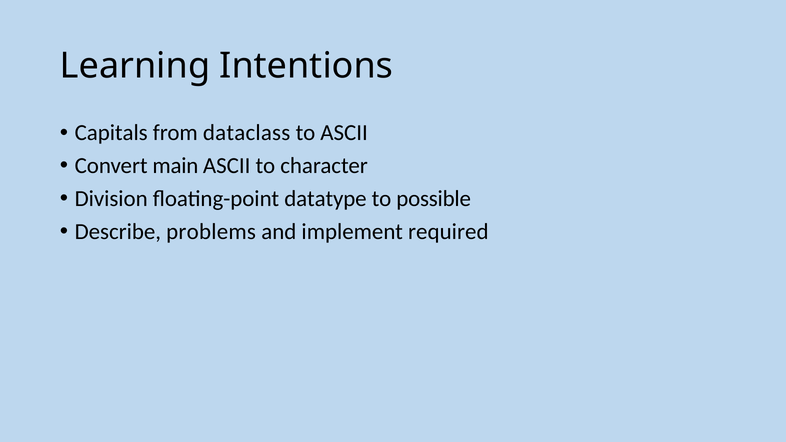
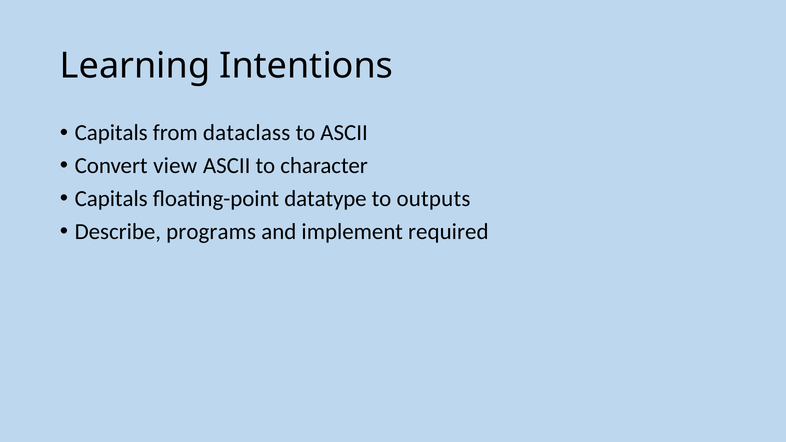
main: main -> view
Division at (111, 199): Division -> Capitals
possible: possible -> outputs
problems: problems -> programs
